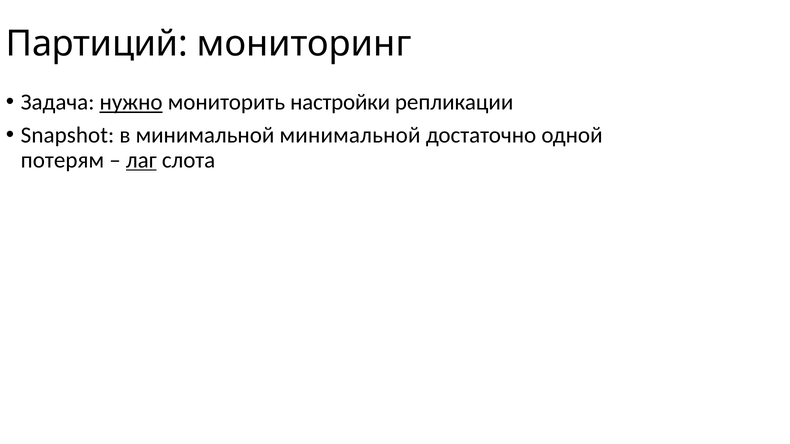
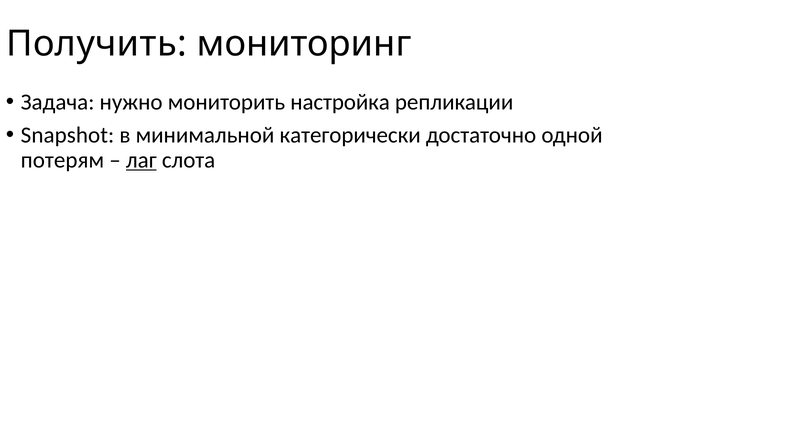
Партиций: Партиций -> Получить
нужно underline: present -> none
настройки: настройки -> настройка
минимальной минимальной: минимальной -> категорически
